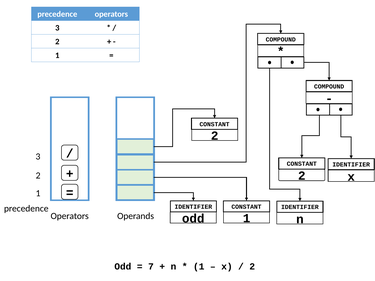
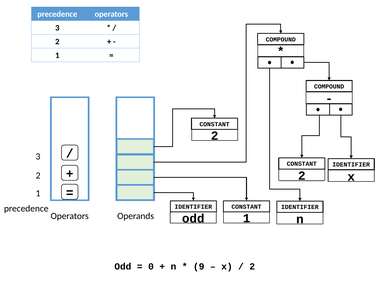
7: 7 -> 0
1 at (199, 267): 1 -> 9
